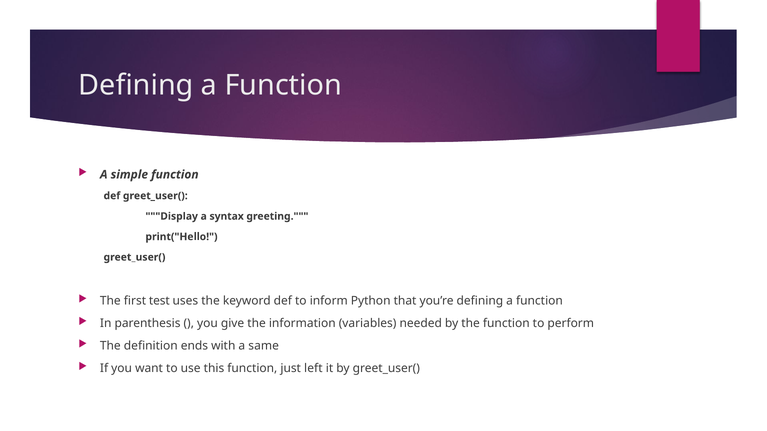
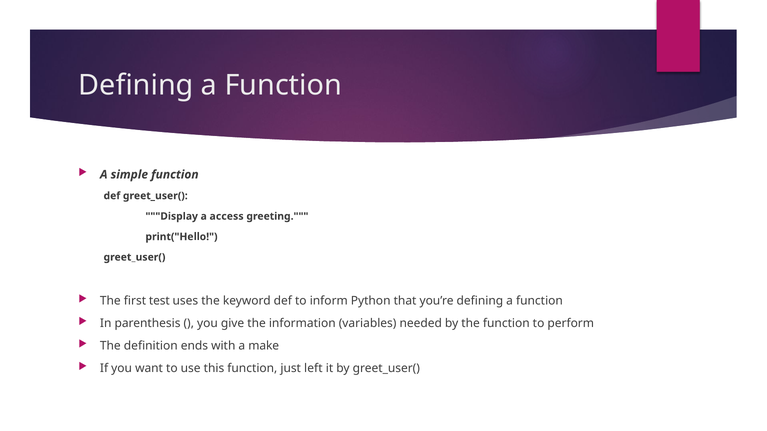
syntax: syntax -> access
same: same -> make
